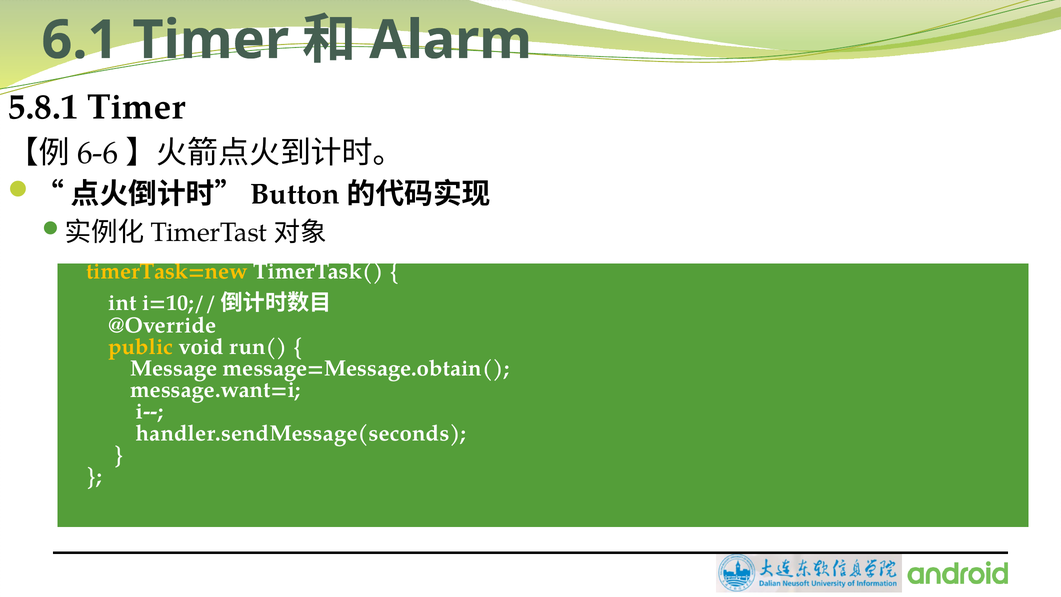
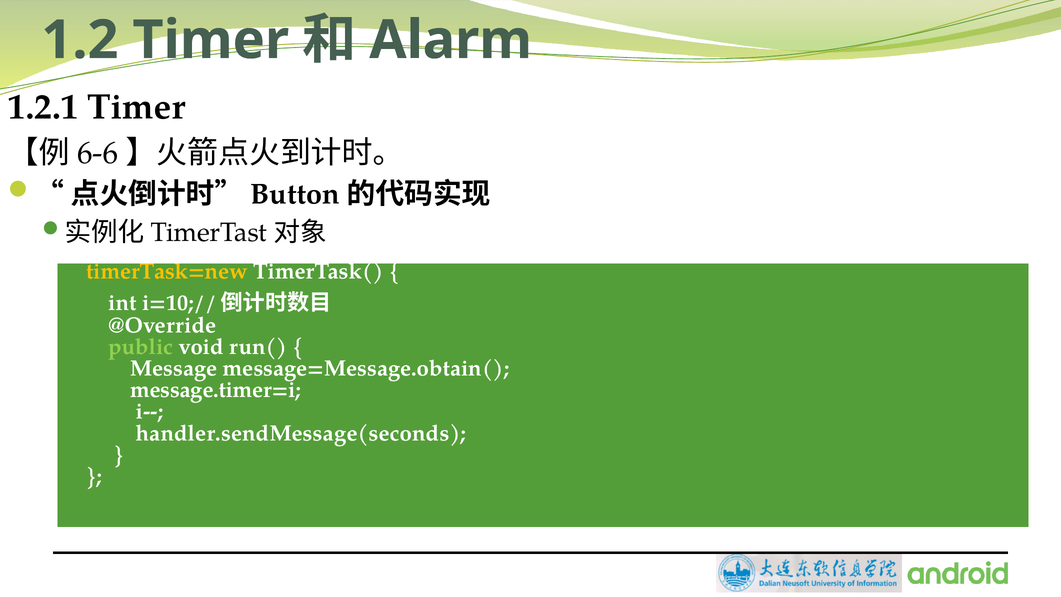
6.1: 6.1 -> 1.2
5.8.1: 5.8.1 -> 1.2.1
public colour: yellow -> light green
message.want=i: message.want=i -> message.timer=i
